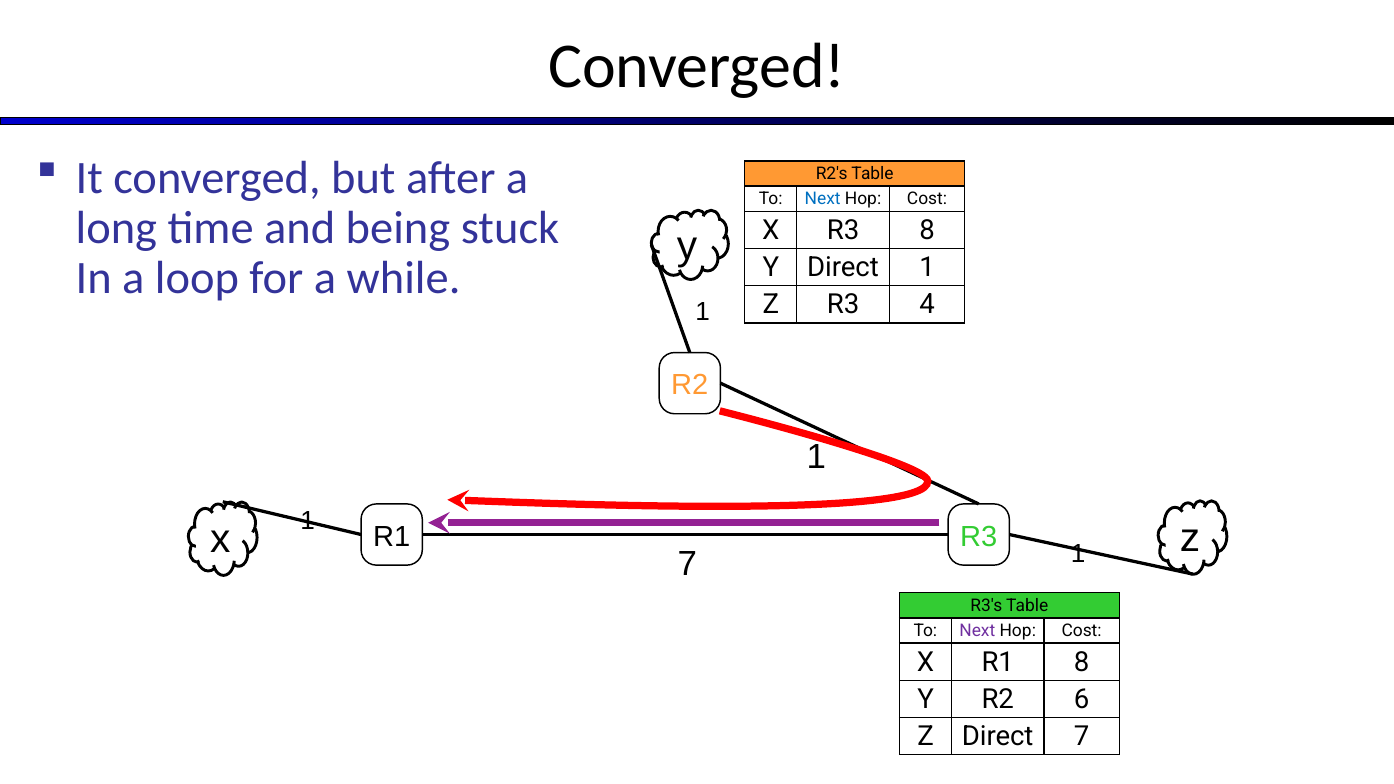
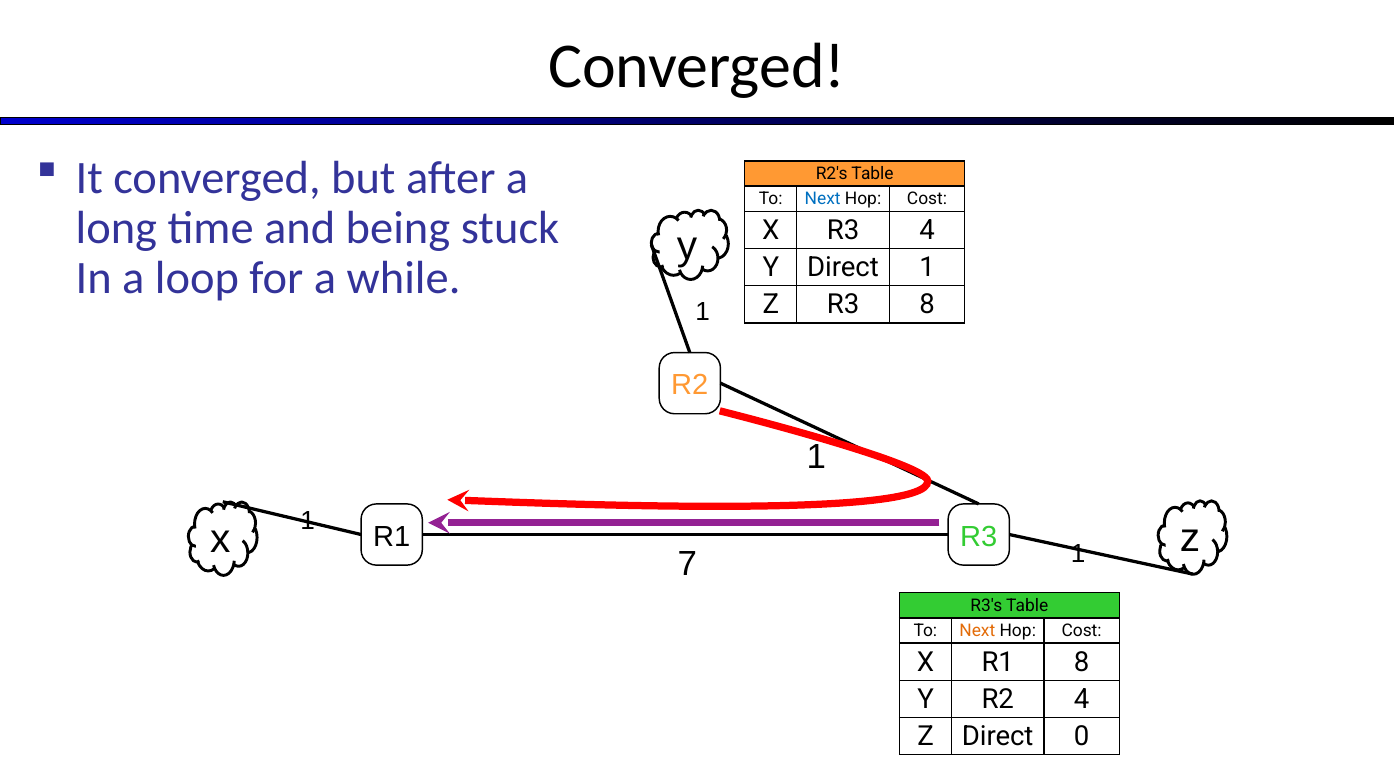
R3 8: 8 -> 4
R3 4: 4 -> 8
Next at (977, 631) colour: purple -> orange
R2 6: 6 -> 4
Direct 7: 7 -> 0
